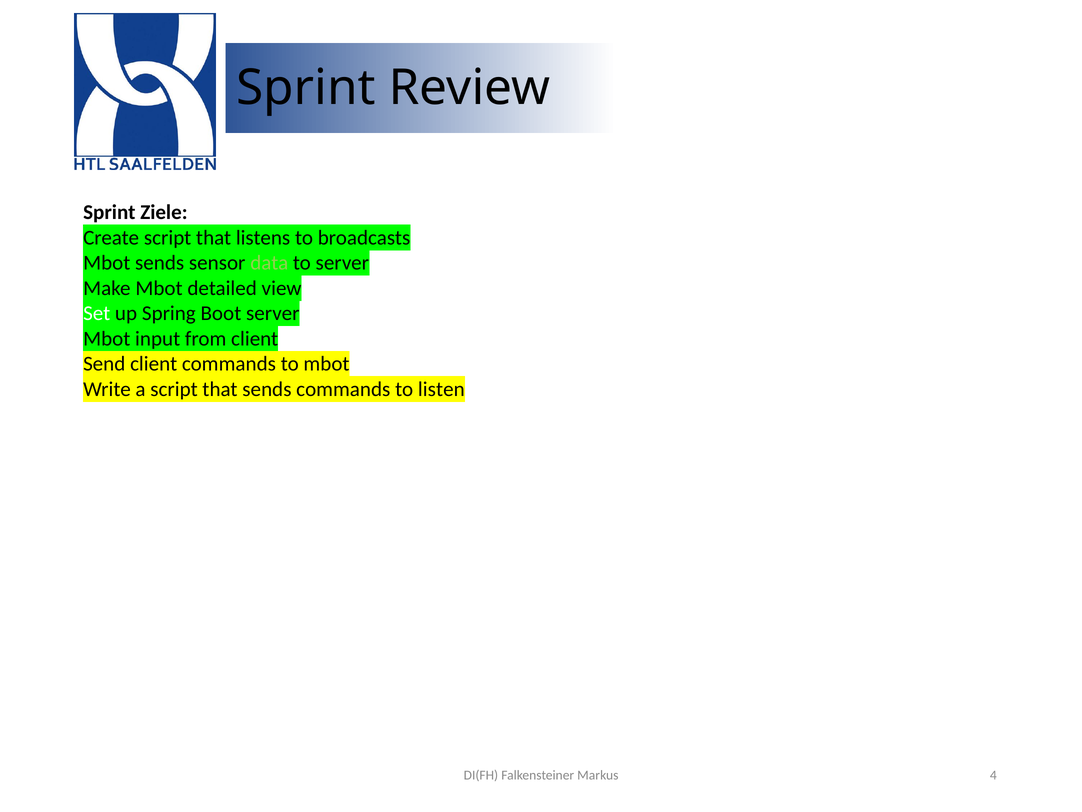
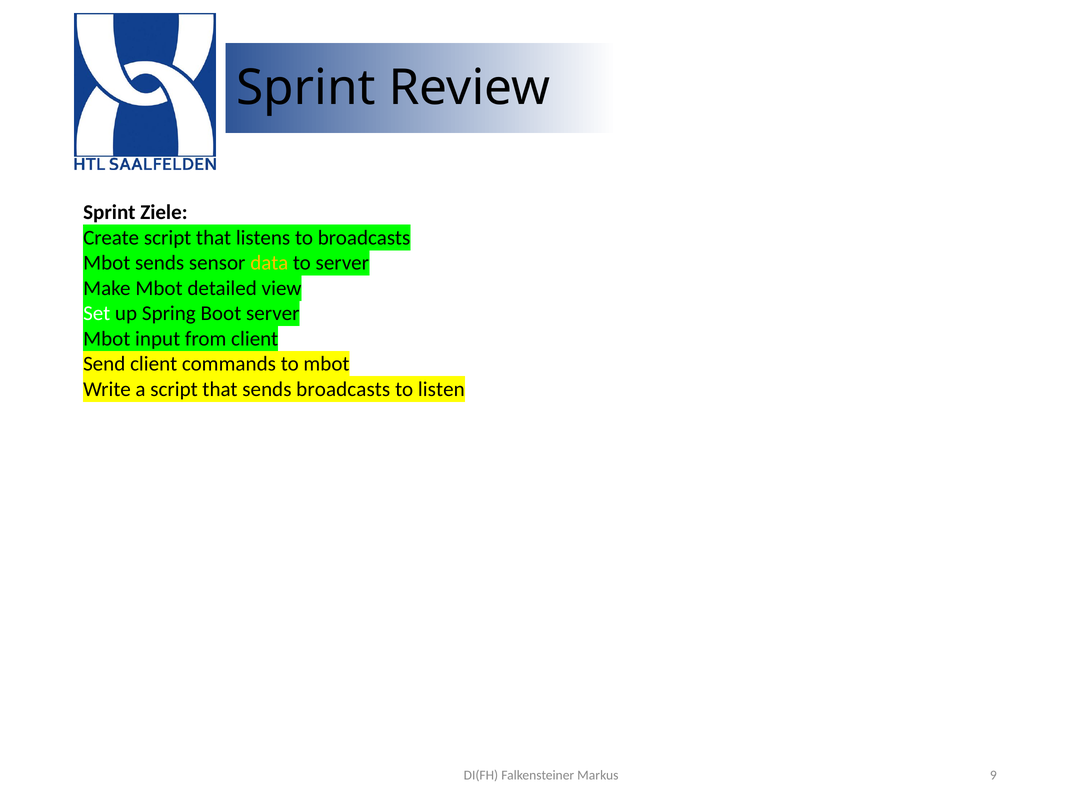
data colour: light green -> yellow
sends commands: commands -> broadcasts
4: 4 -> 9
